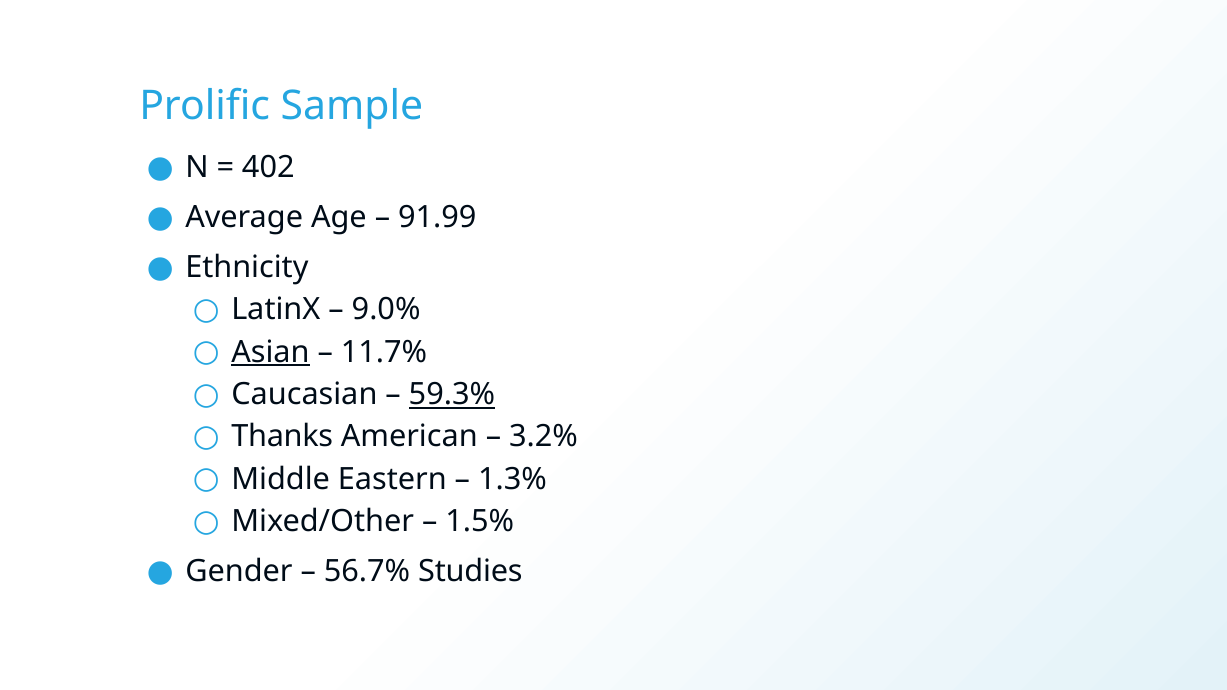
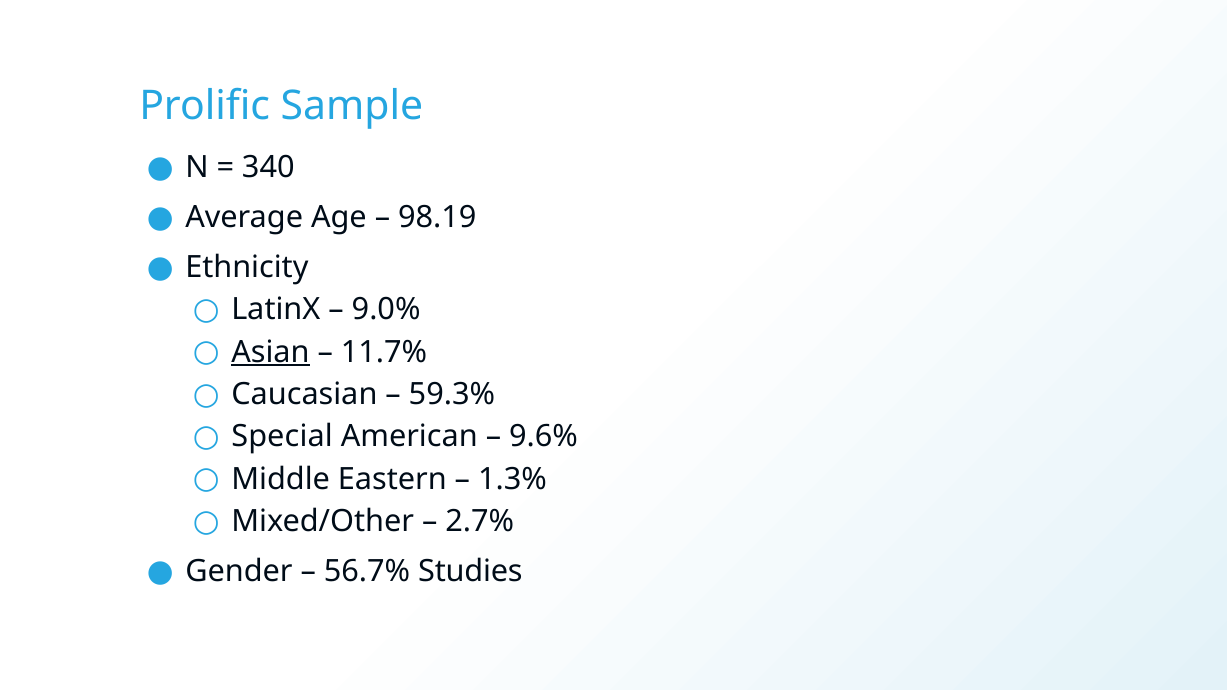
402: 402 -> 340
91.99: 91.99 -> 98.19
59.3% underline: present -> none
Thanks: Thanks -> Special
3.2%: 3.2% -> 9.6%
1.5%: 1.5% -> 2.7%
